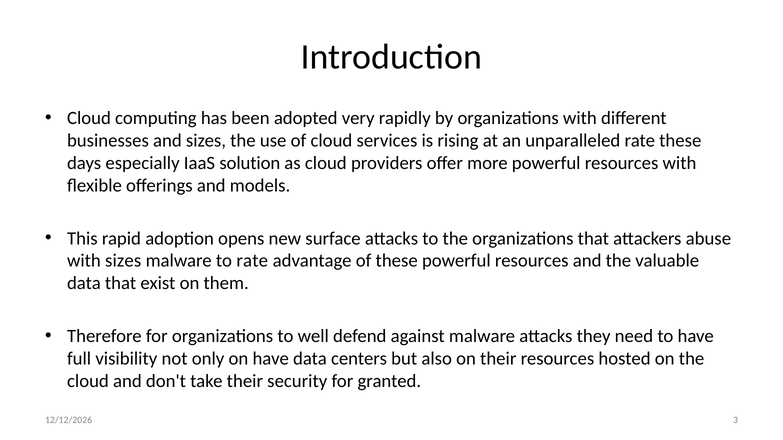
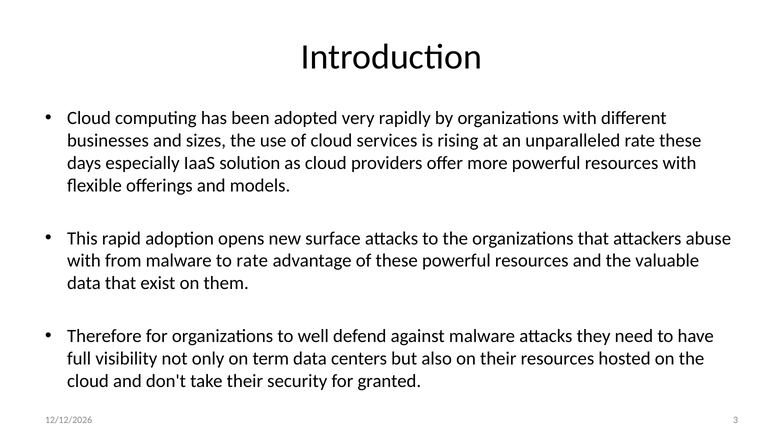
with sizes: sizes -> from
on have: have -> term
